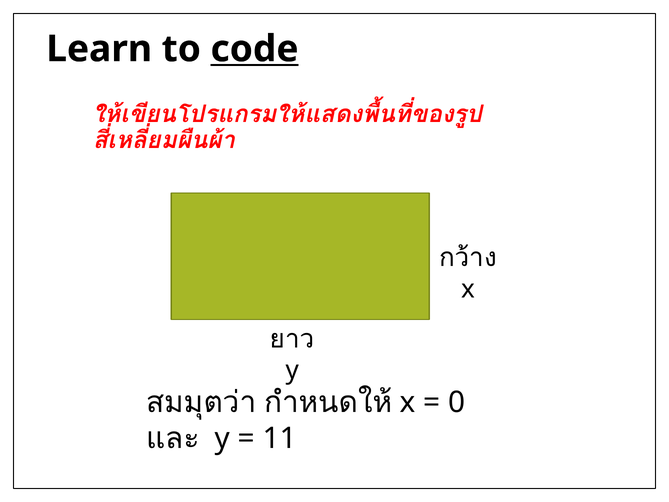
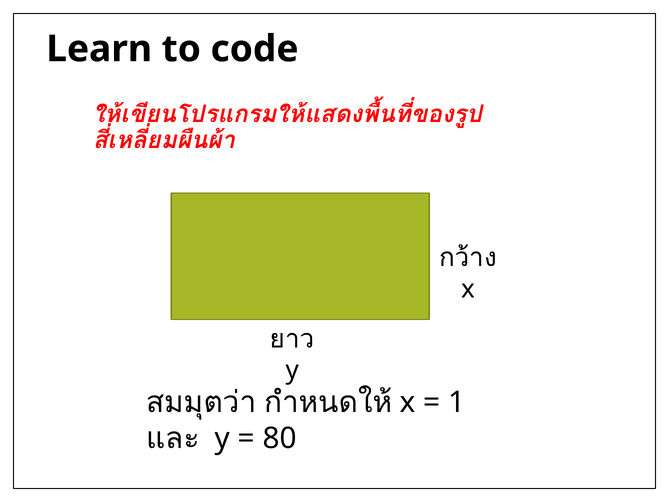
code underline: present -> none
0: 0 -> 1
11: 11 -> 80
